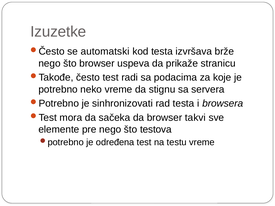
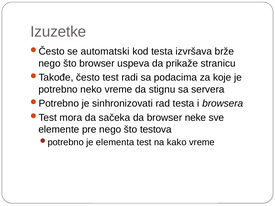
takvi: takvi -> neke
određena: određena -> elementa
testu: testu -> kako
